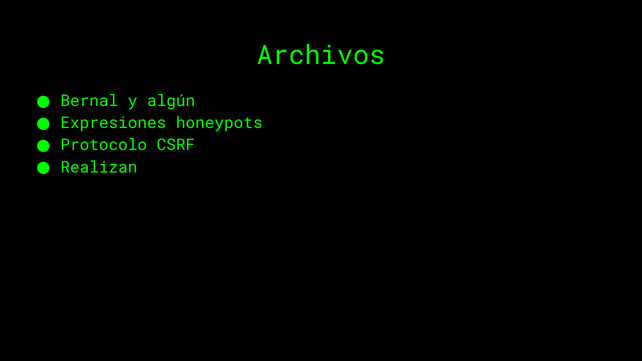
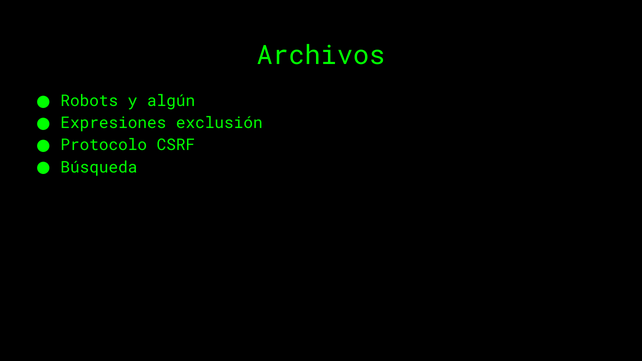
Bernal: Bernal -> Robots
honeypots: honeypots -> exclusión
Realizan: Realizan -> Búsqueda
